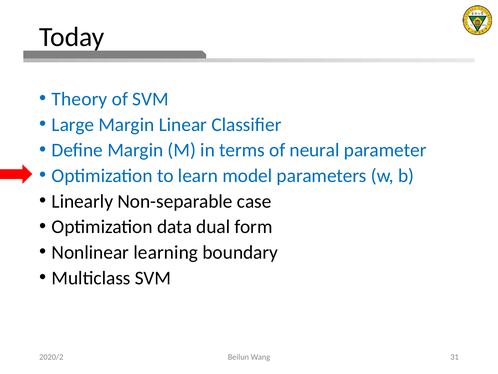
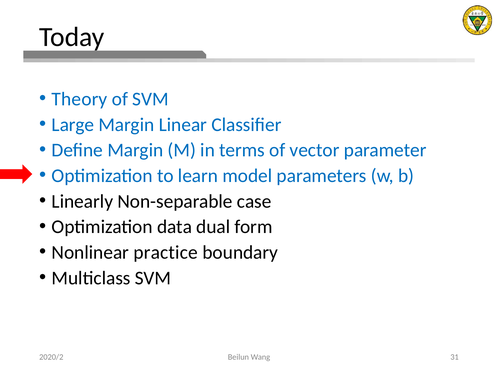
neural: neural -> vector
learning: learning -> practice
